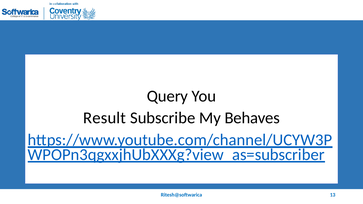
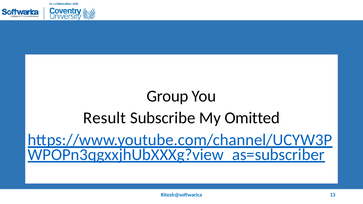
Query: Query -> Group
Behaves: Behaves -> Omitted
